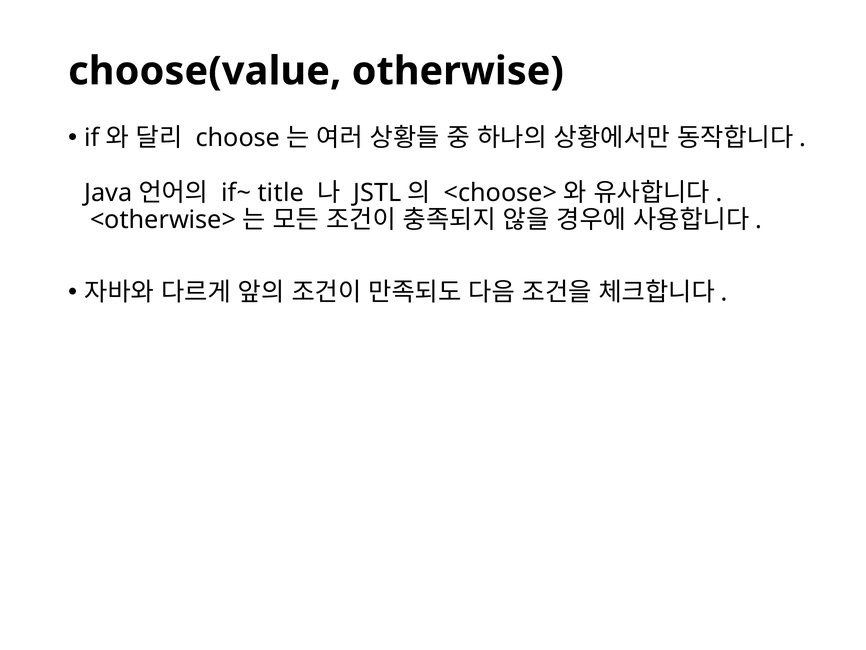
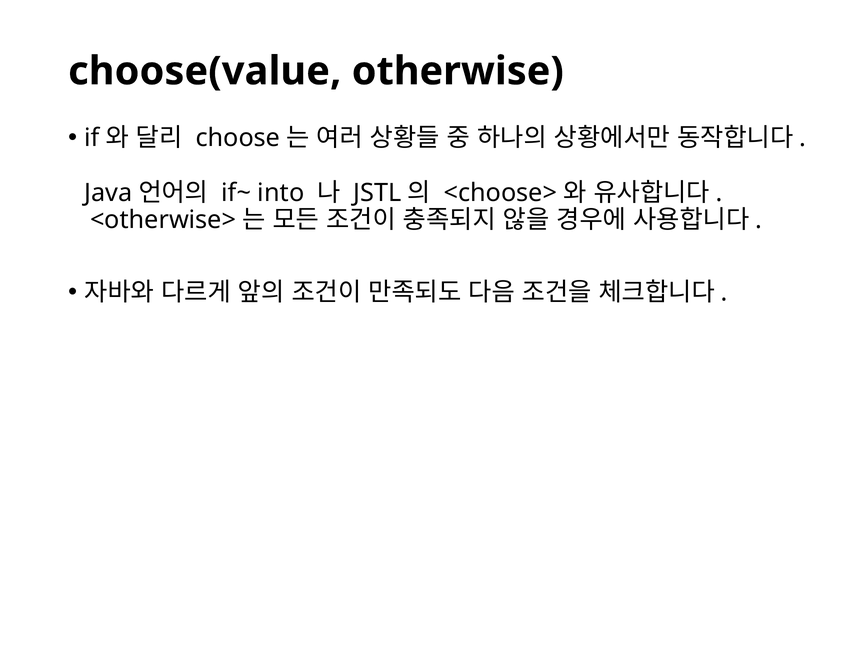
title: title -> into
